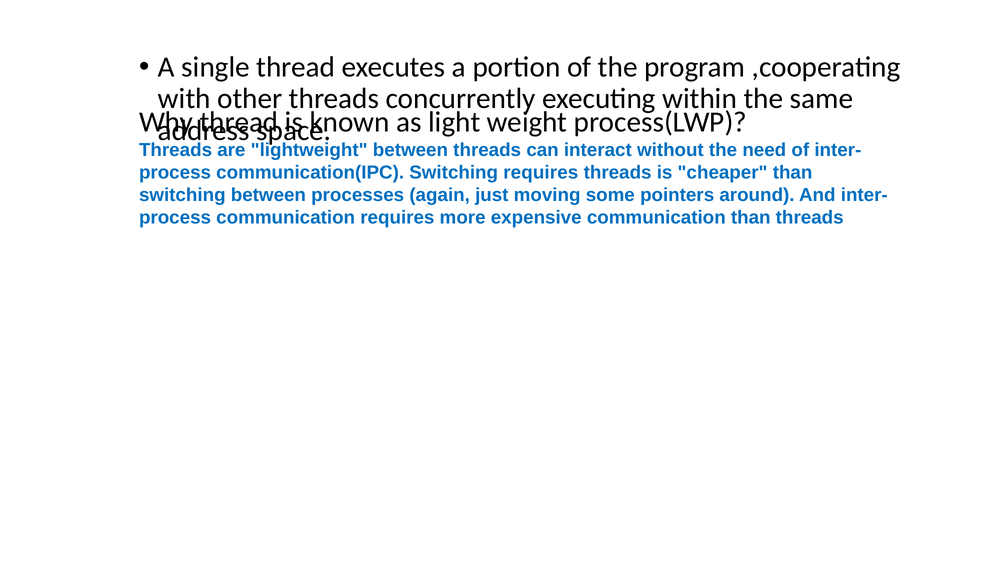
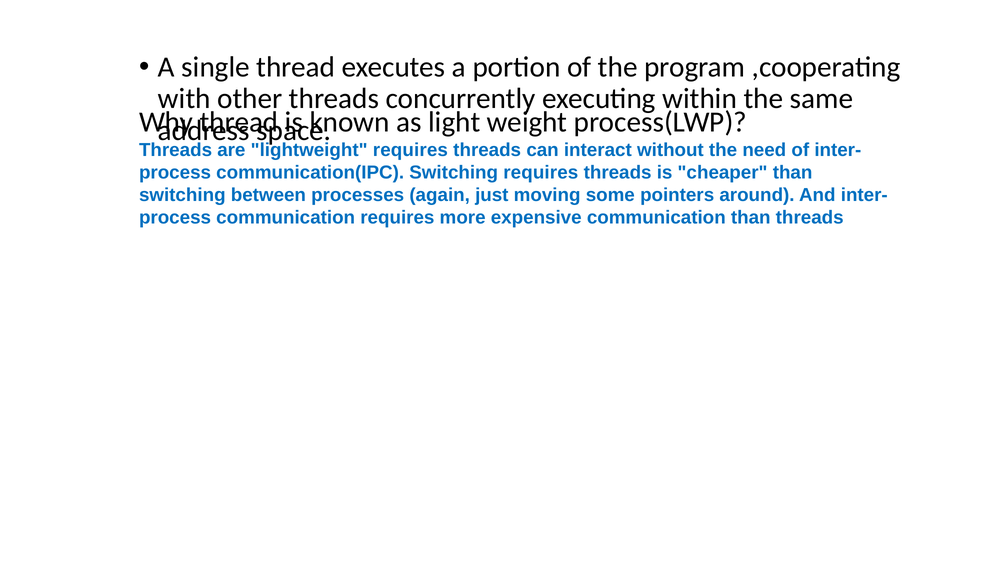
lightweight between: between -> requires
